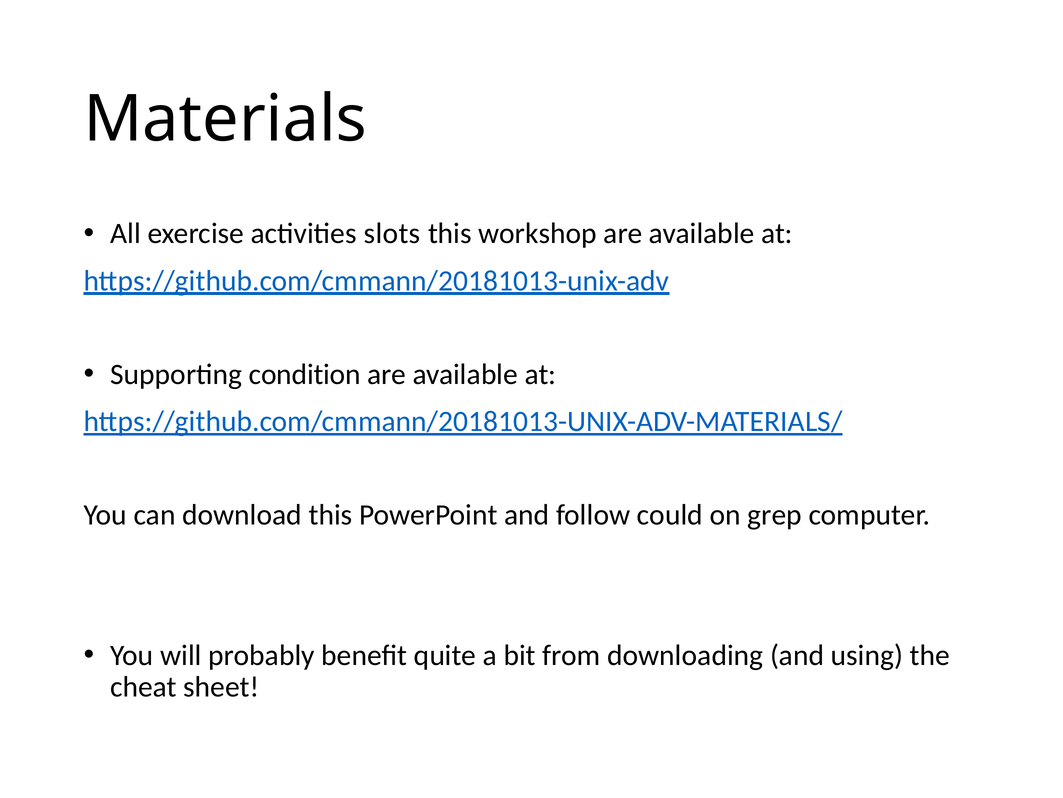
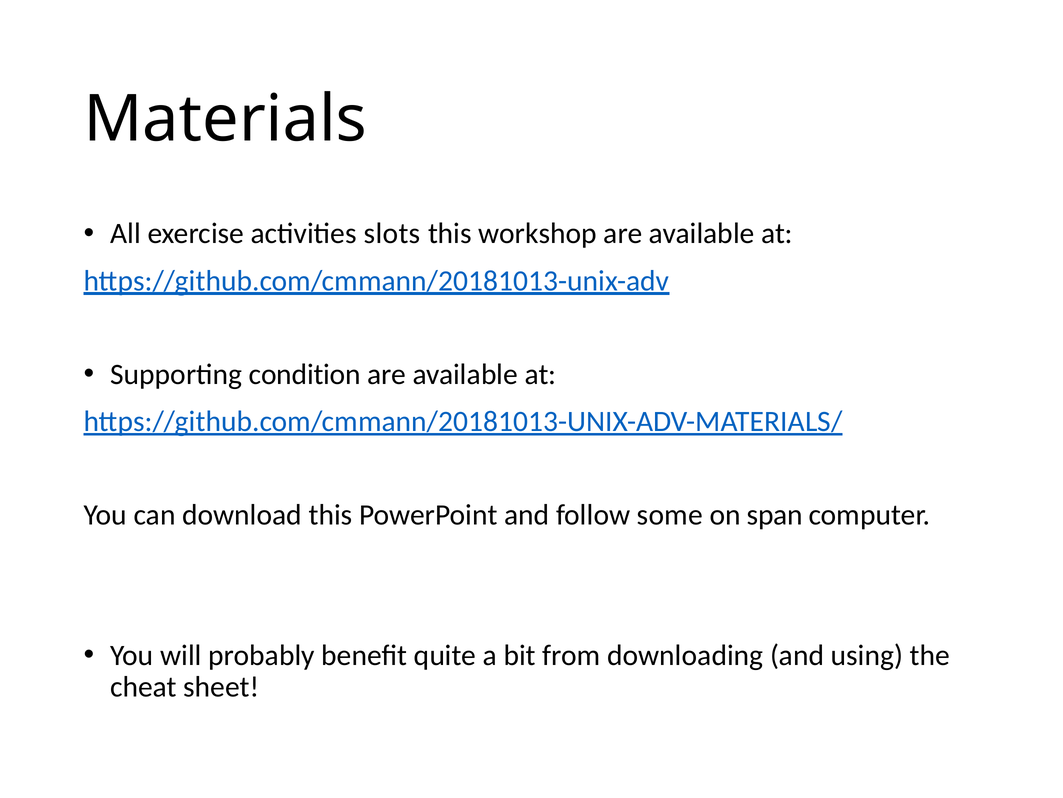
could: could -> some
grep: grep -> span
